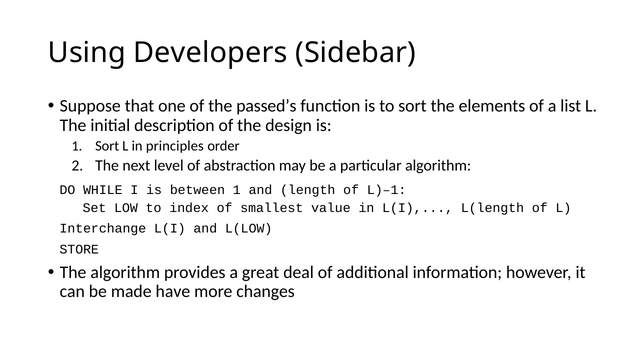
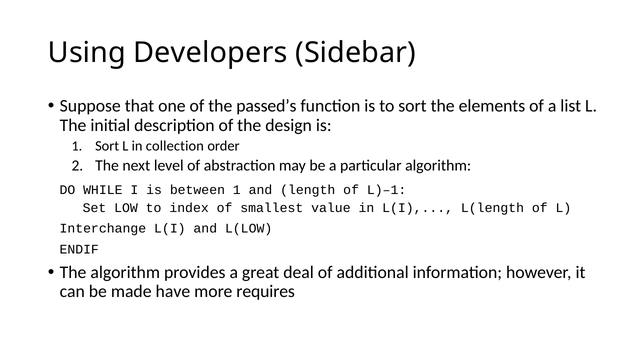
principles: principles -> collection
STORE: STORE -> ENDIF
changes: changes -> requires
